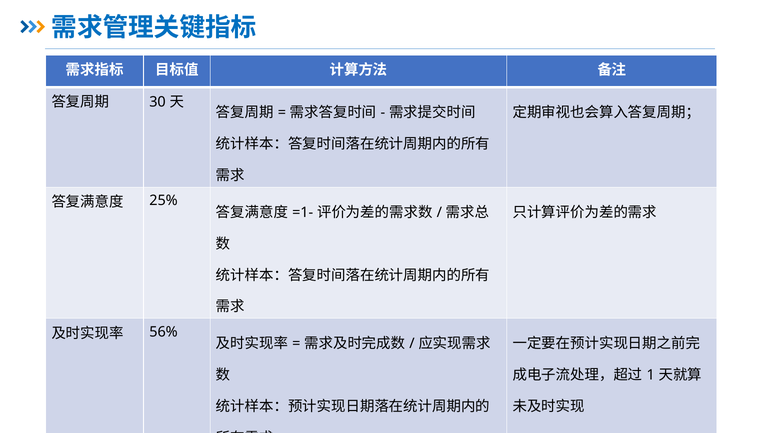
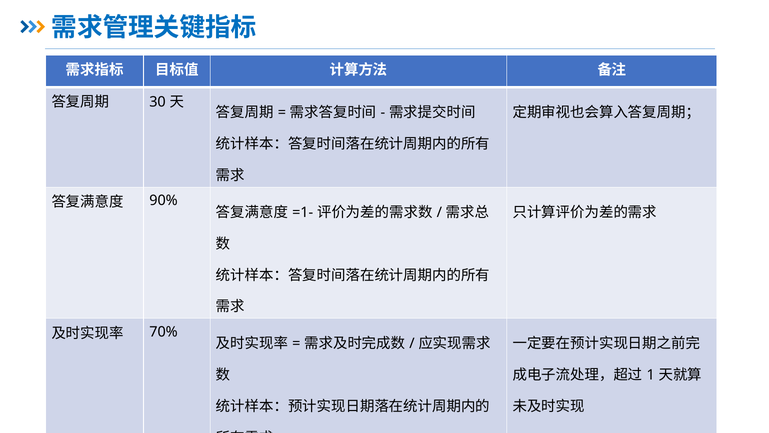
25%: 25% -> 90%
56%: 56% -> 70%
